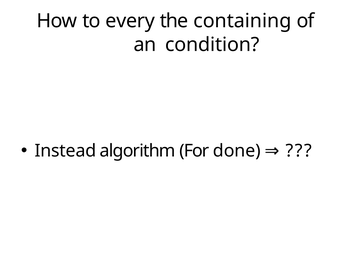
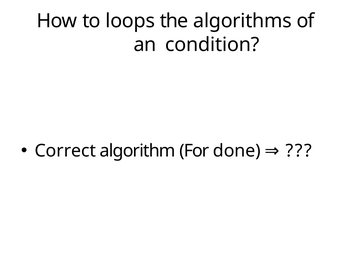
every: every -> loops
containing: containing -> algorithms
Instead: Instead -> Correct
